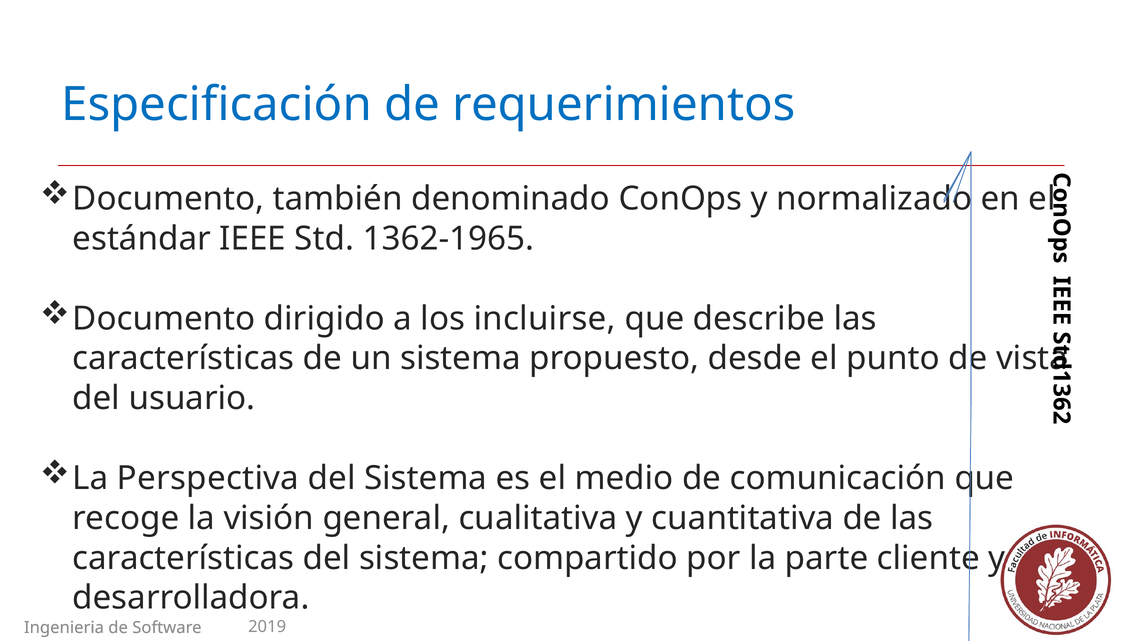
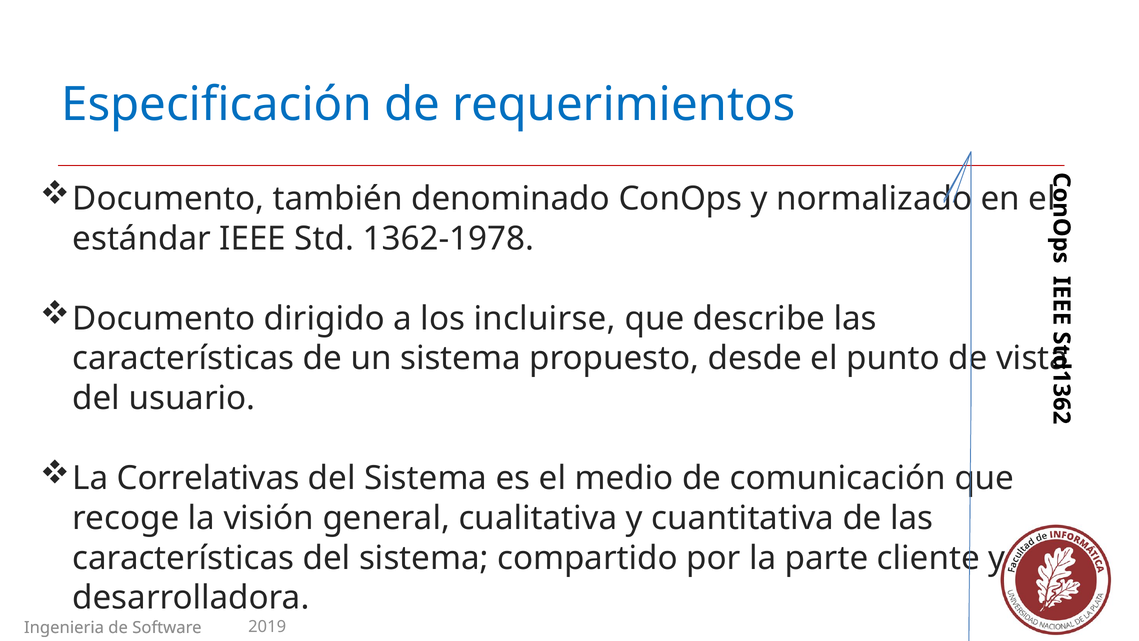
1362-1965: 1362-1965 -> 1362-1978
Perspectiva: Perspectiva -> Correlativas
